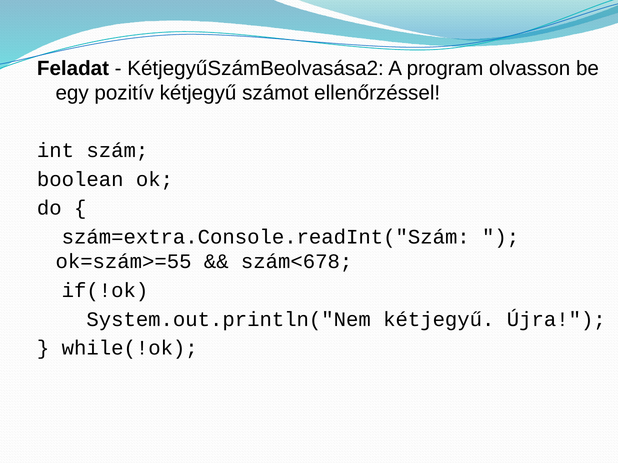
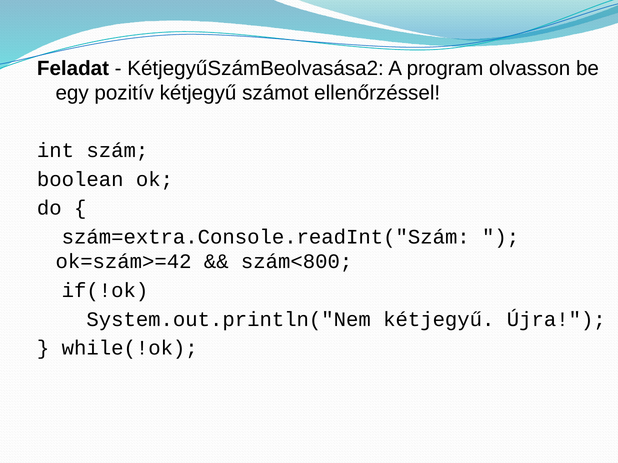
ok=szám>=55: ok=szám>=55 -> ok=szám>=42
szám<678: szám<678 -> szám<800
